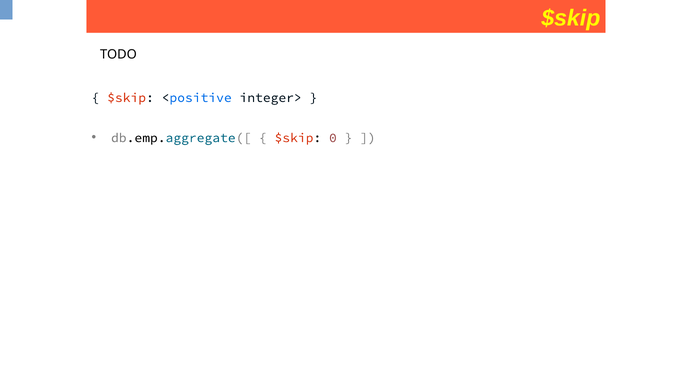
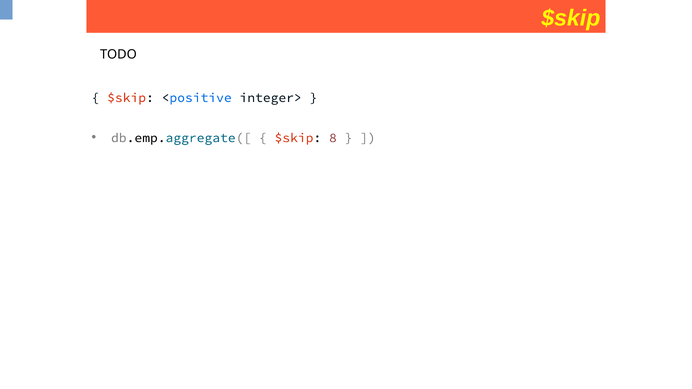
0: 0 -> 8
